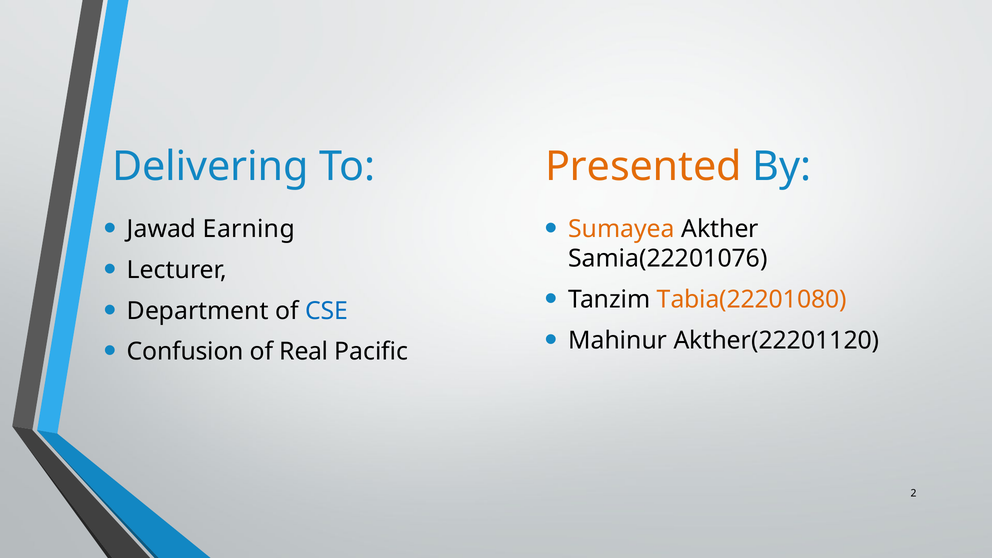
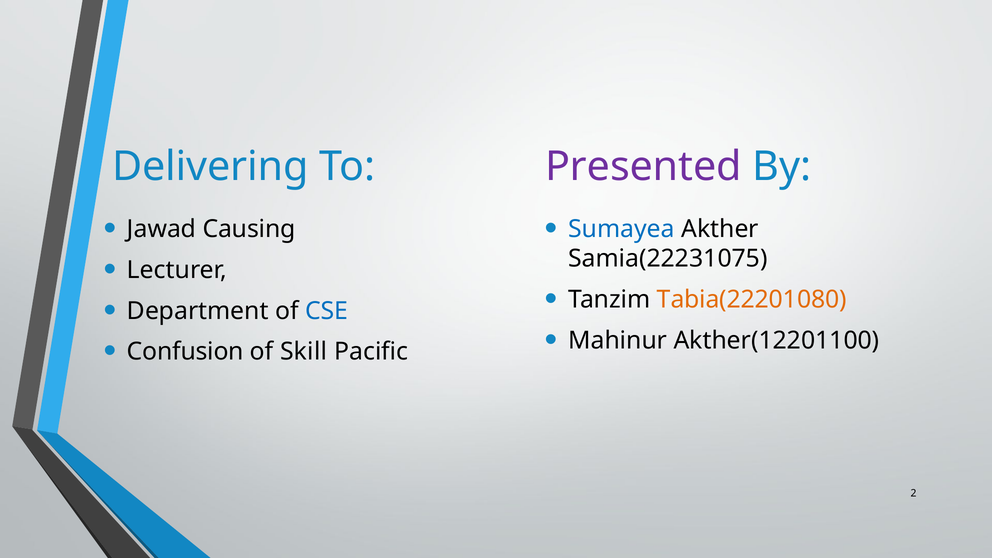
Presented colour: orange -> purple
Earning: Earning -> Causing
Sumayea colour: orange -> blue
Samia(22201076: Samia(22201076 -> Samia(22231075
Akther(22201120: Akther(22201120 -> Akther(12201100
Real: Real -> Skill
